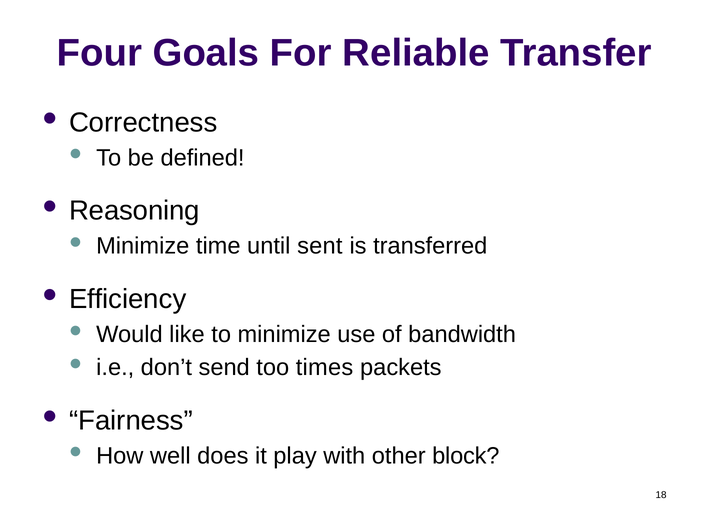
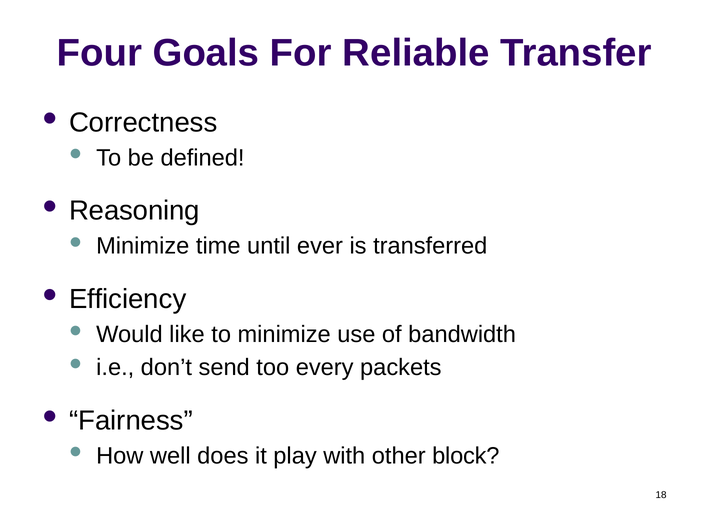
sent: sent -> ever
times: times -> every
